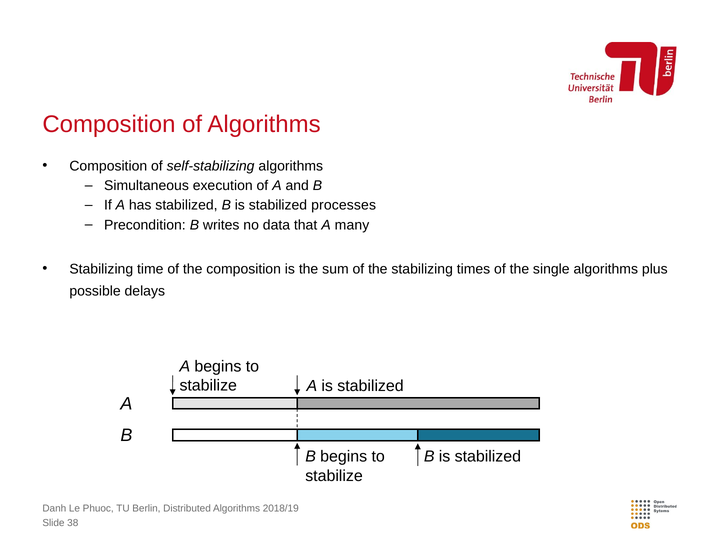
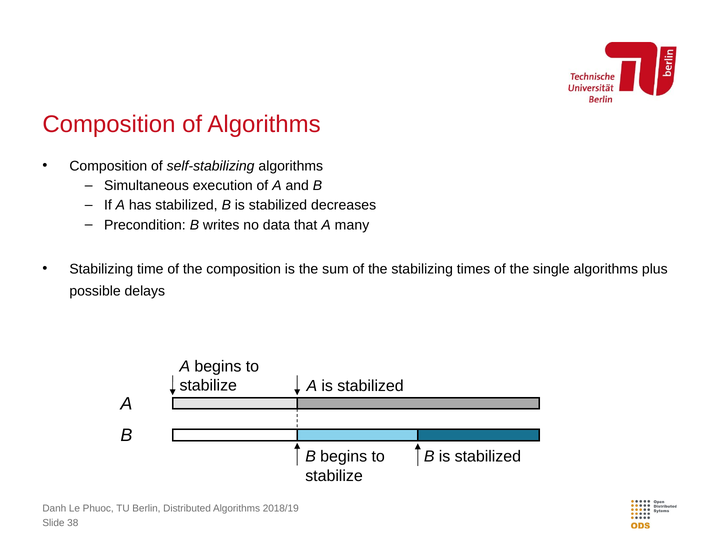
processes: processes -> decreases
